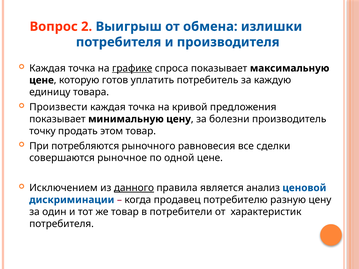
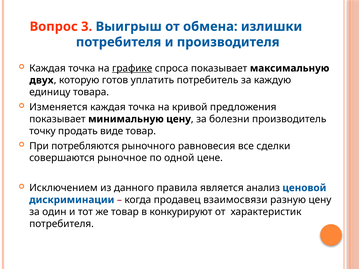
2: 2 -> 3
цене at (42, 80): цене -> двух
Произвести: Произвести -> Изменяется
этом: этом -> виде
данного underline: present -> none
потребителю: потребителю -> взаимосвязи
потребители: потребители -> конкурируют
